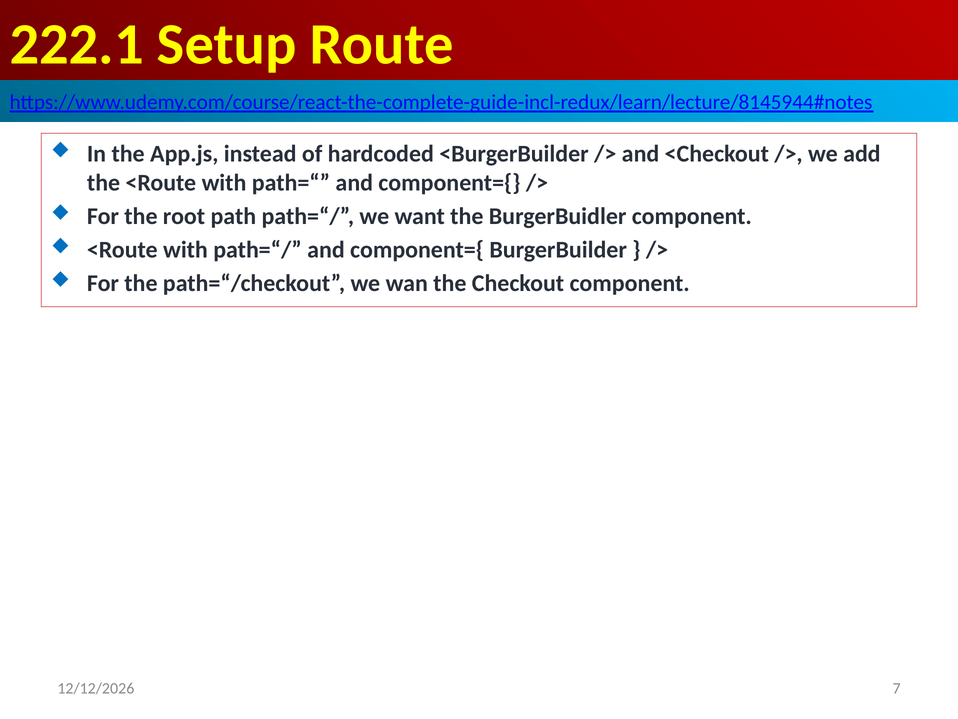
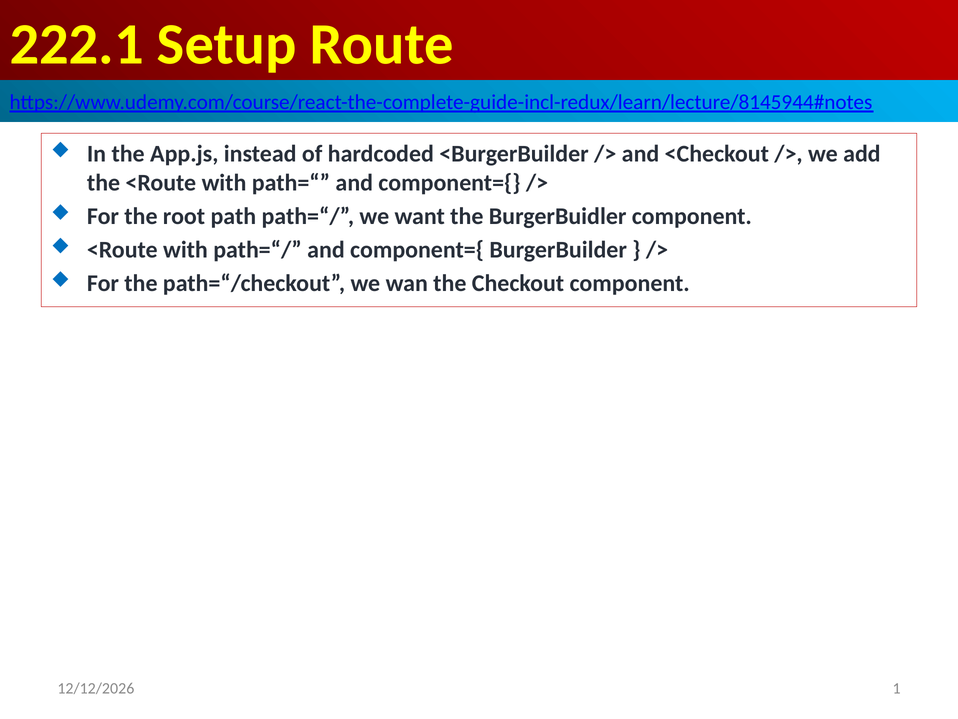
7: 7 -> 1
